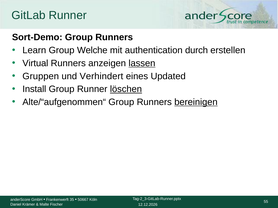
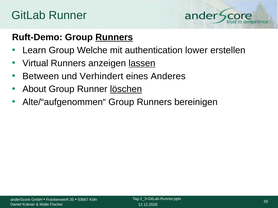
Sort-Demo: Sort-Demo -> Ruft-Demo
Runners at (114, 37) underline: none -> present
durch: durch -> lower
Gruppen: Gruppen -> Between
Updated: Updated -> Anderes
Install: Install -> About
bereinigen underline: present -> none
